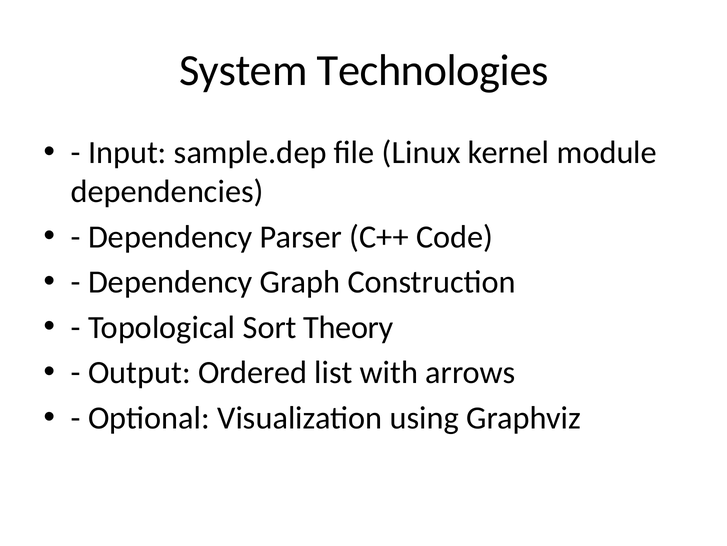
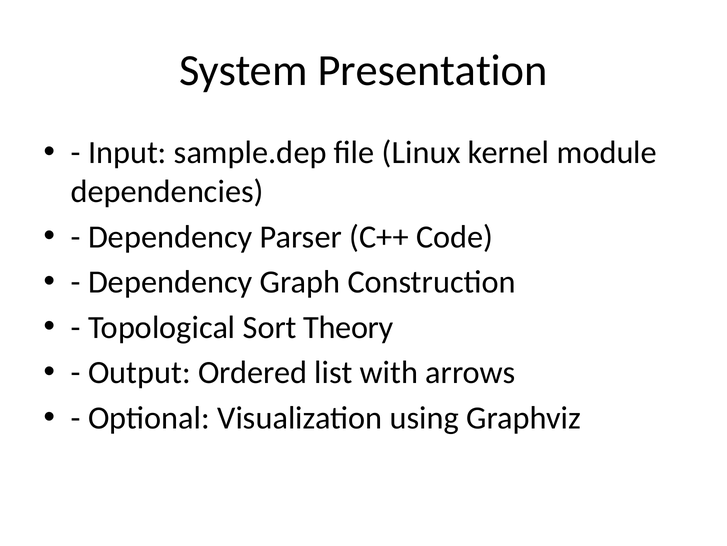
Technologies: Technologies -> Presentation
